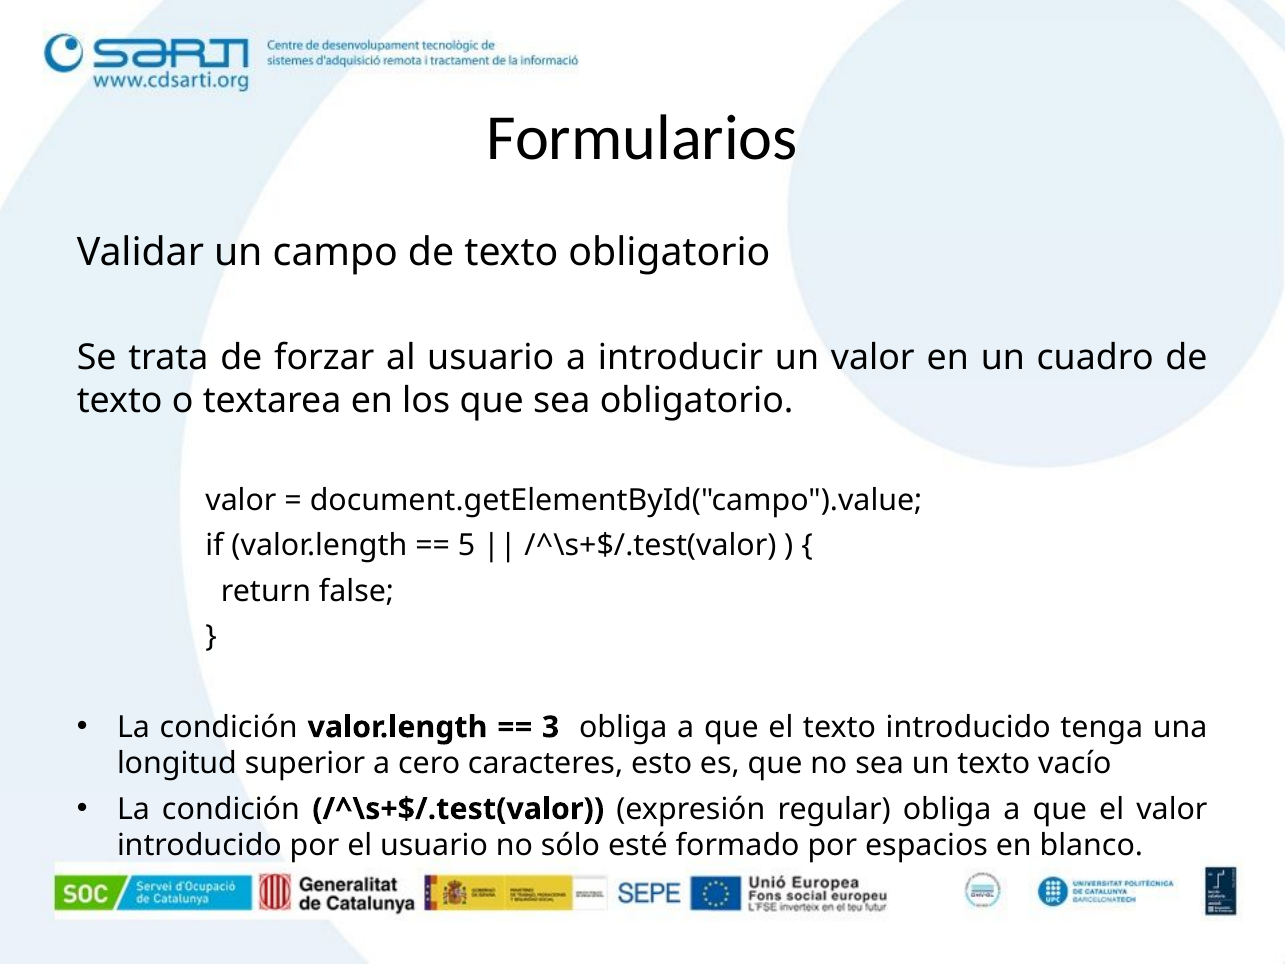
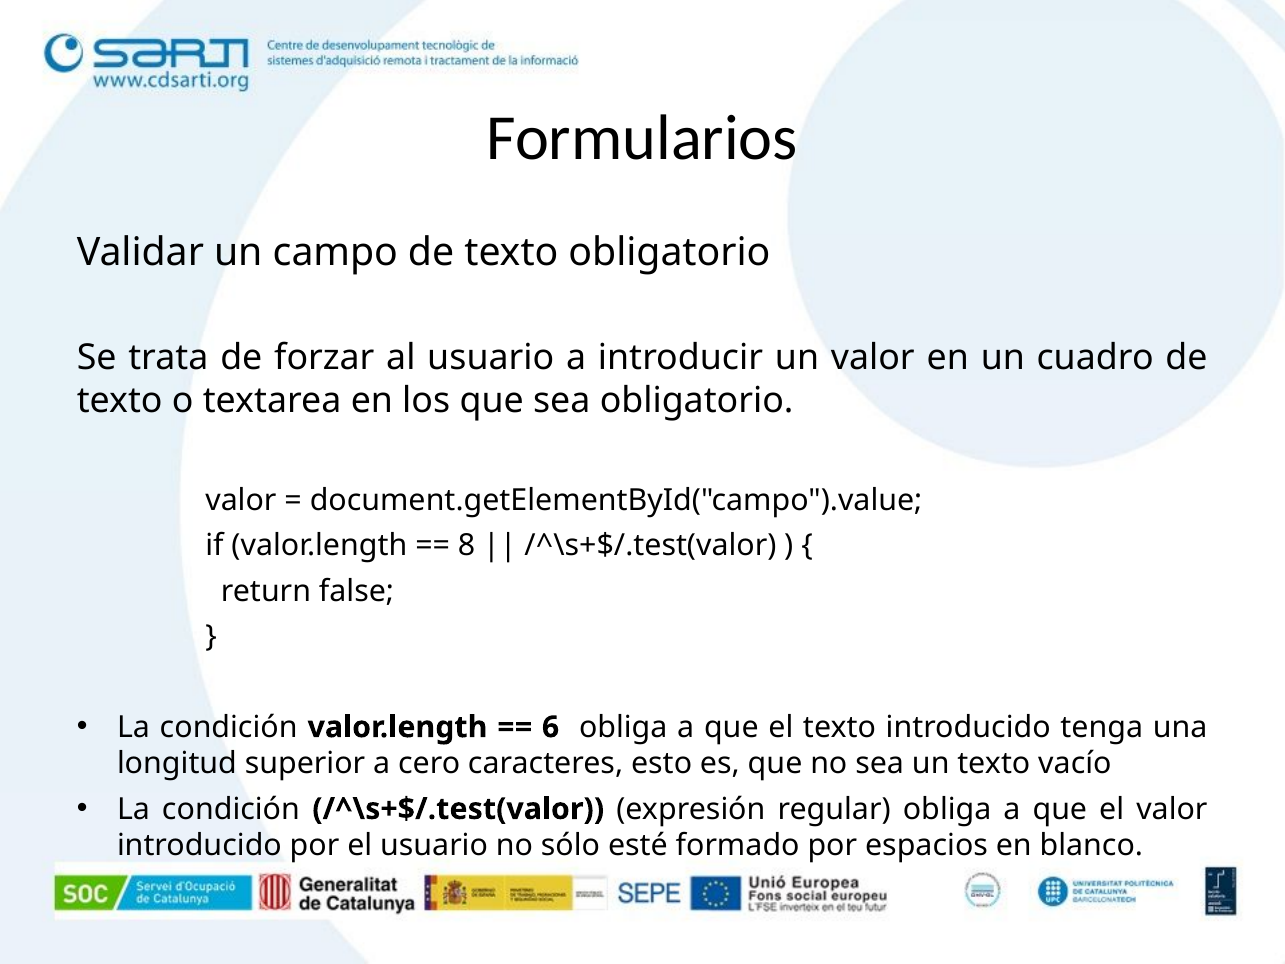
5: 5 -> 8
3: 3 -> 6
